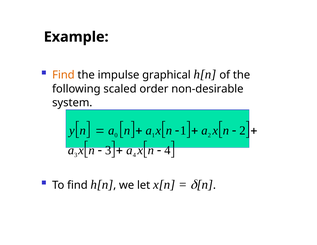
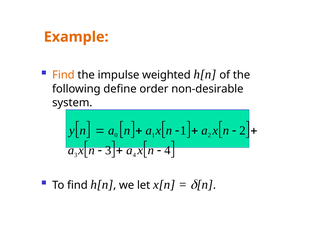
Example colour: black -> orange
graphical: graphical -> weighted
scaled: scaled -> define
